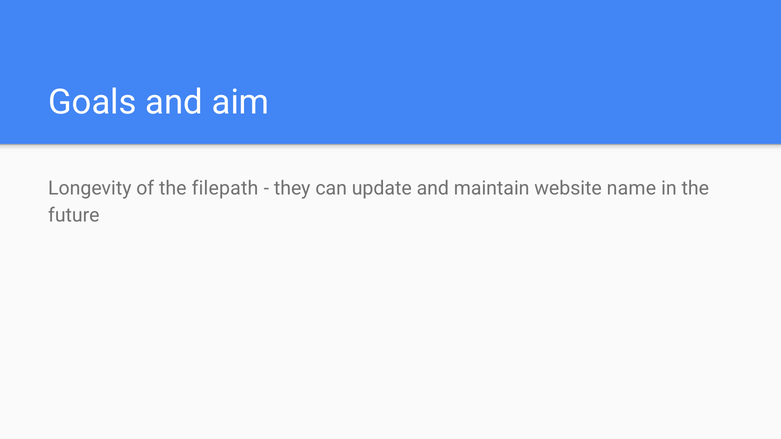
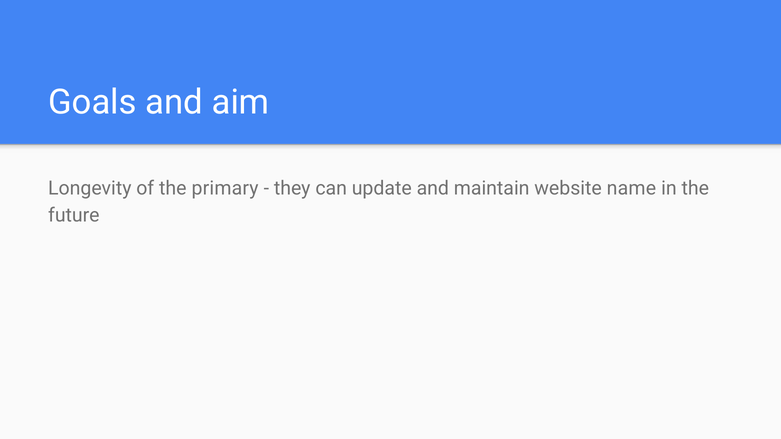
filepath: filepath -> primary
